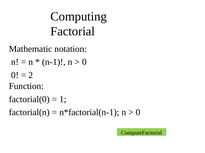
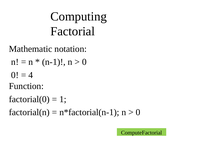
2: 2 -> 4
